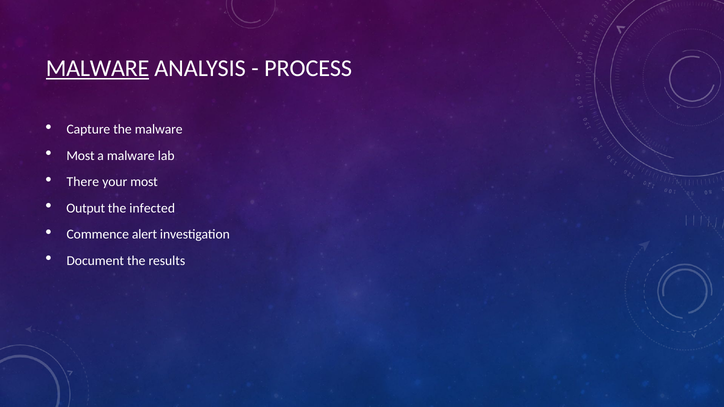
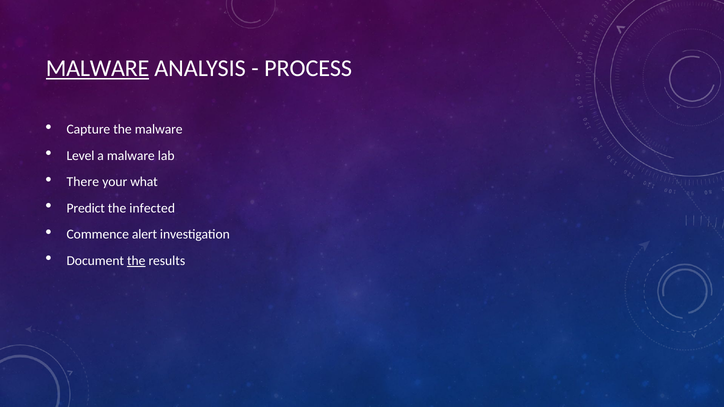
Most at (81, 156): Most -> Level
your most: most -> what
Output: Output -> Predict
the at (136, 261) underline: none -> present
